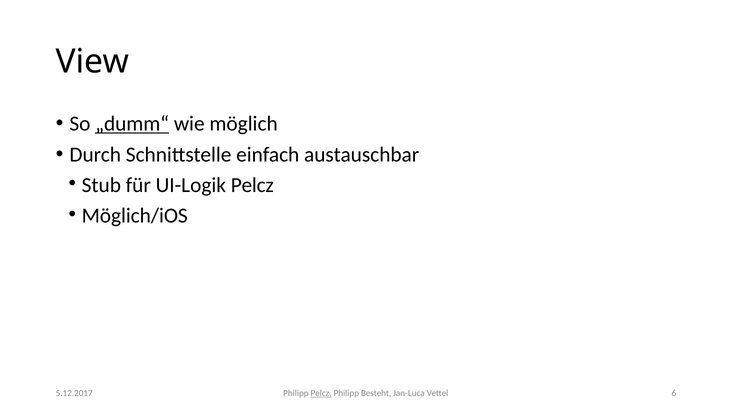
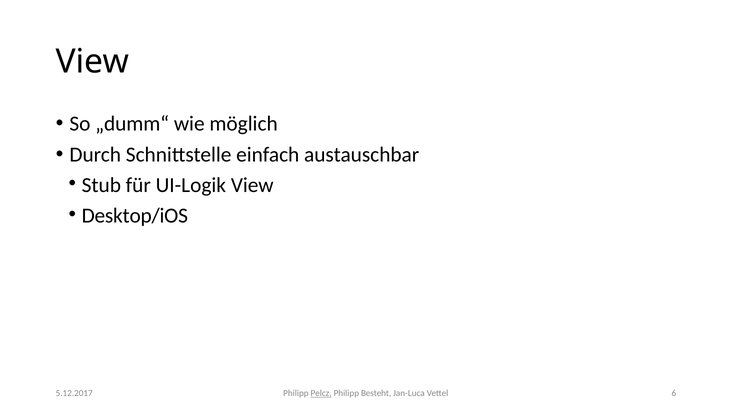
„dumm“ underline: present -> none
UI-Logik Pelcz: Pelcz -> View
Möglich/iOS: Möglich/iOS -> Desktop/iOS
